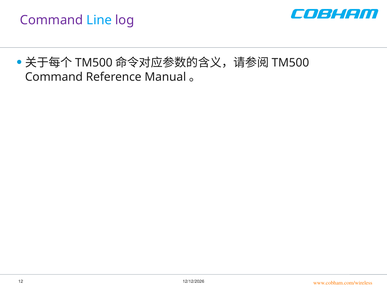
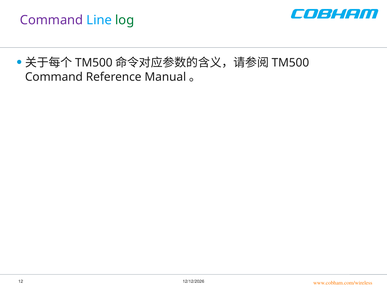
log colour: purple -> green
